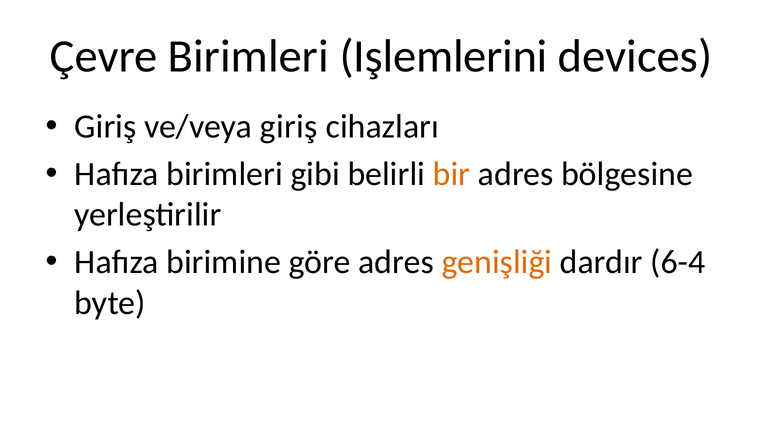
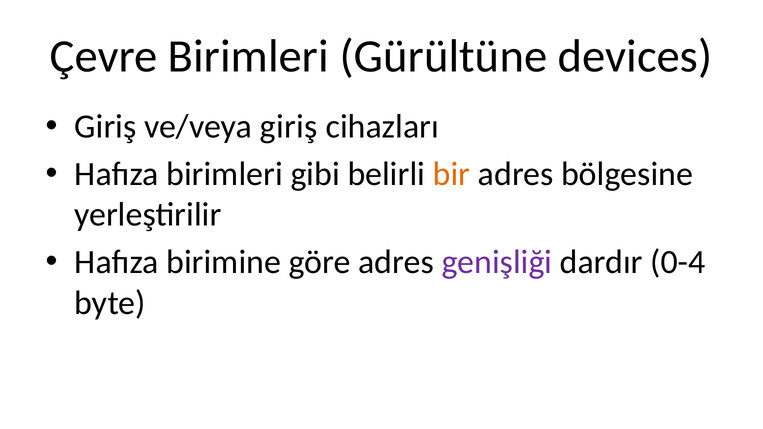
Işlemlerini: Işlemlerini -> Gürültüne
genişliği colour: orange -> purple
6-4: 6-4 -> 0-4
